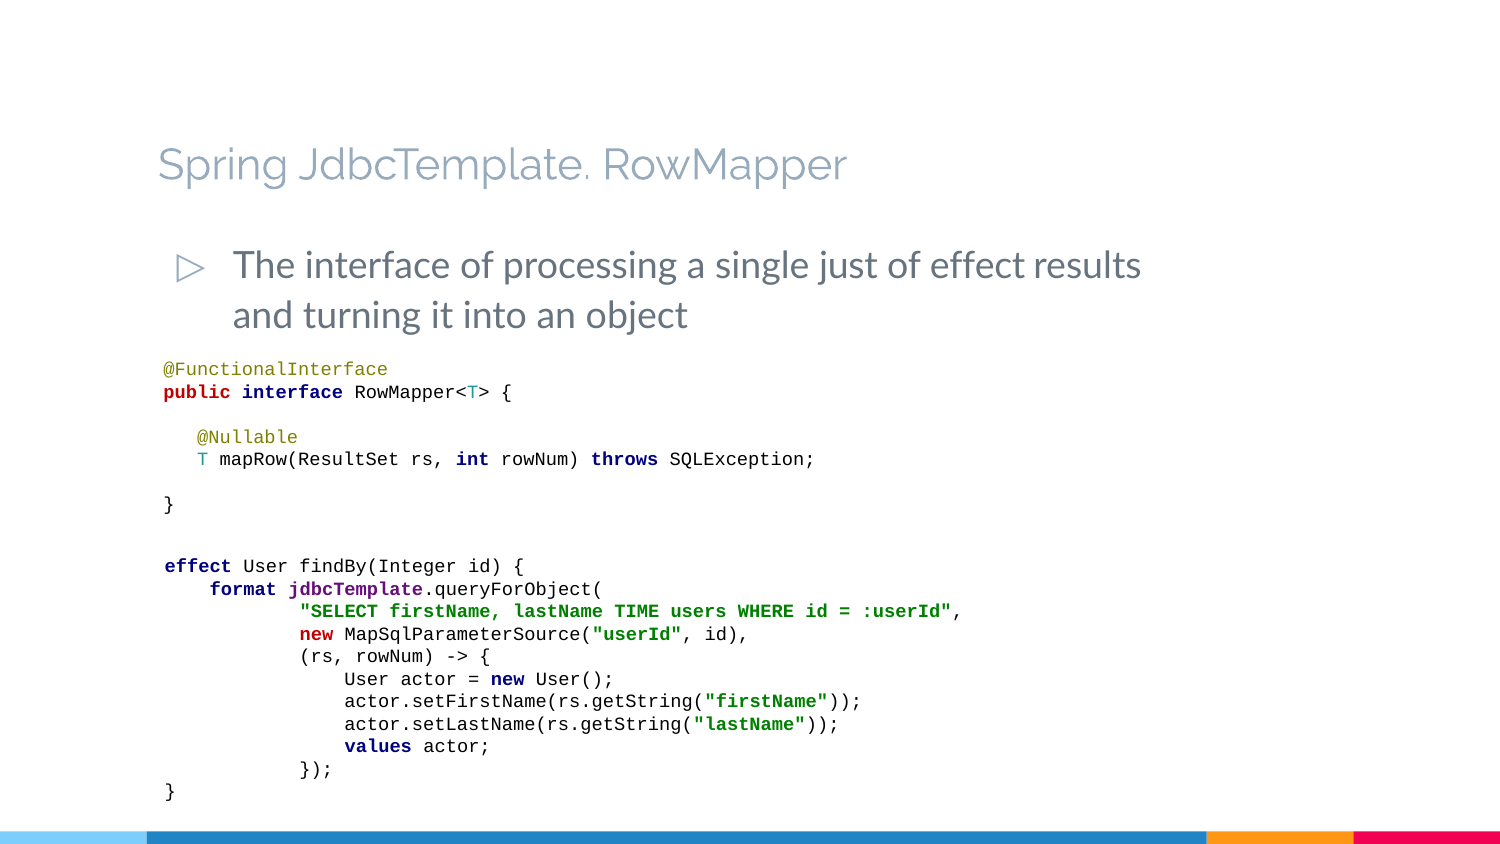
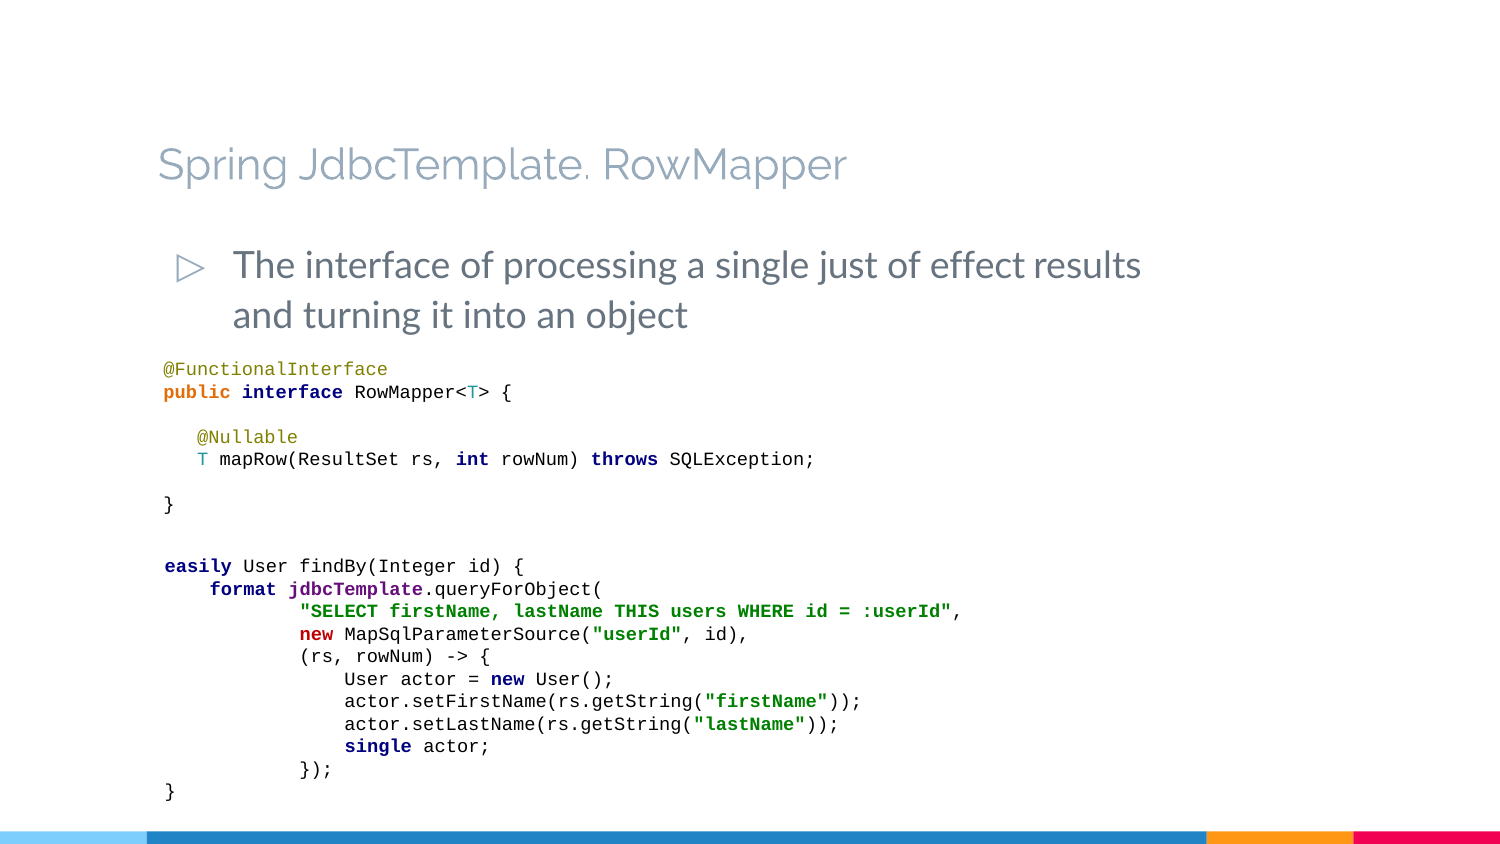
public colour: red -> orange
effect at (198, 566): effect -> easily
TIME: TIME -> THIS
values at (378, 746): values -> single
